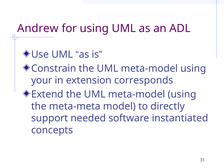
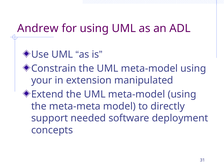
corresponds: corresponds -> manipulated
instantiated: instantiated -> deployment
